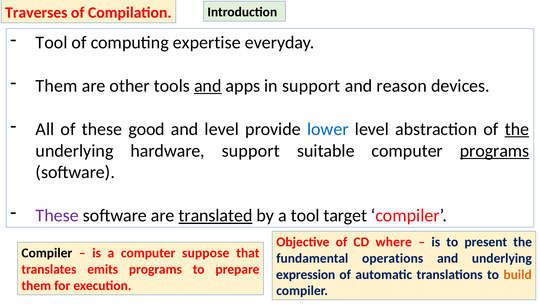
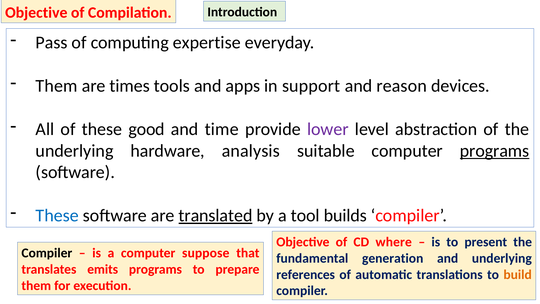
Traverses at (36, 13): Traverses -> Objective
Tool at (52, 43): Tool -> Pass
other: other -> times
and at (208, 86) underline: present -> none
and level: level -> time
lower colour: blue -> purple
the at (517, 129) underline: present -> none
hardware support: support -> analysis
These at (57, 215) colour: purple -> blue
target: target -> builds
operations: operations -> generation
expression: expression -> references
